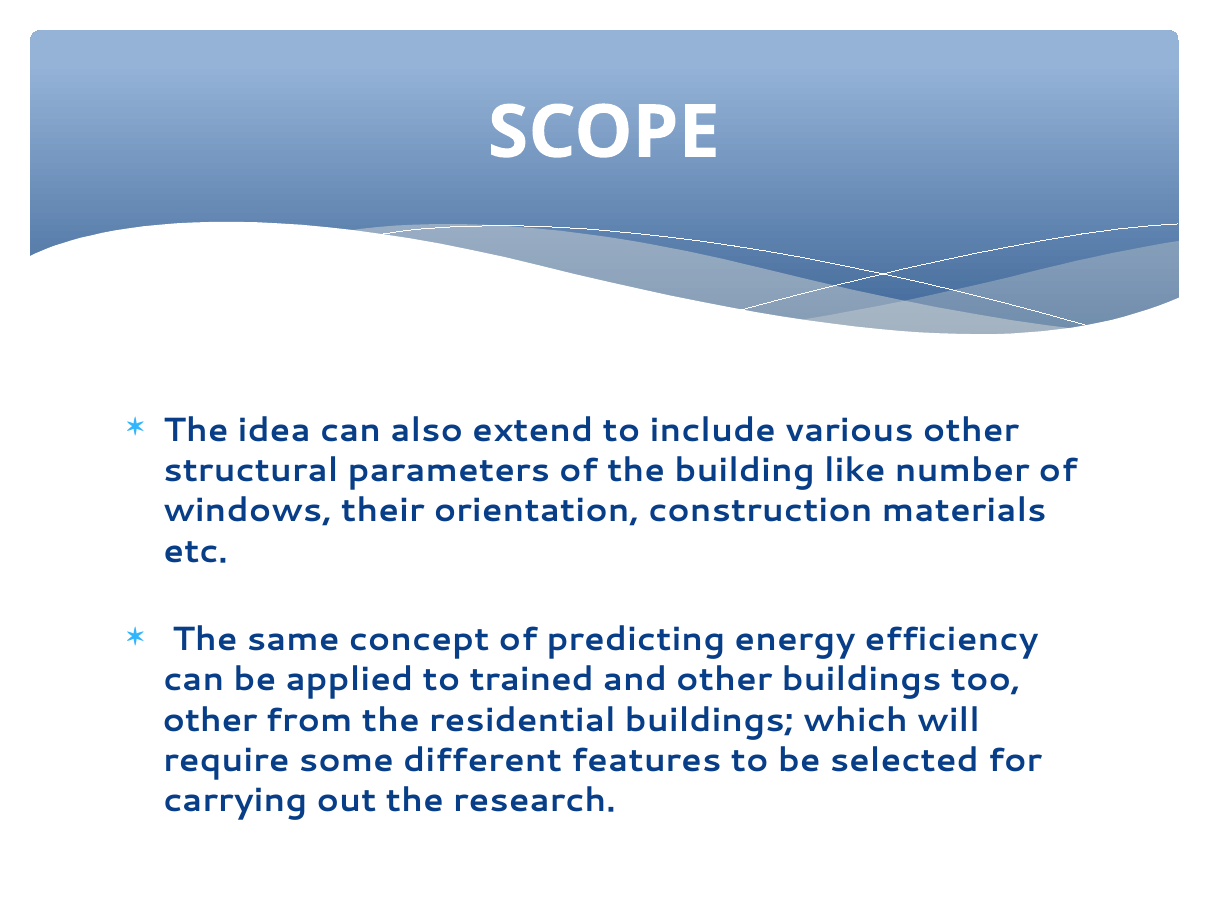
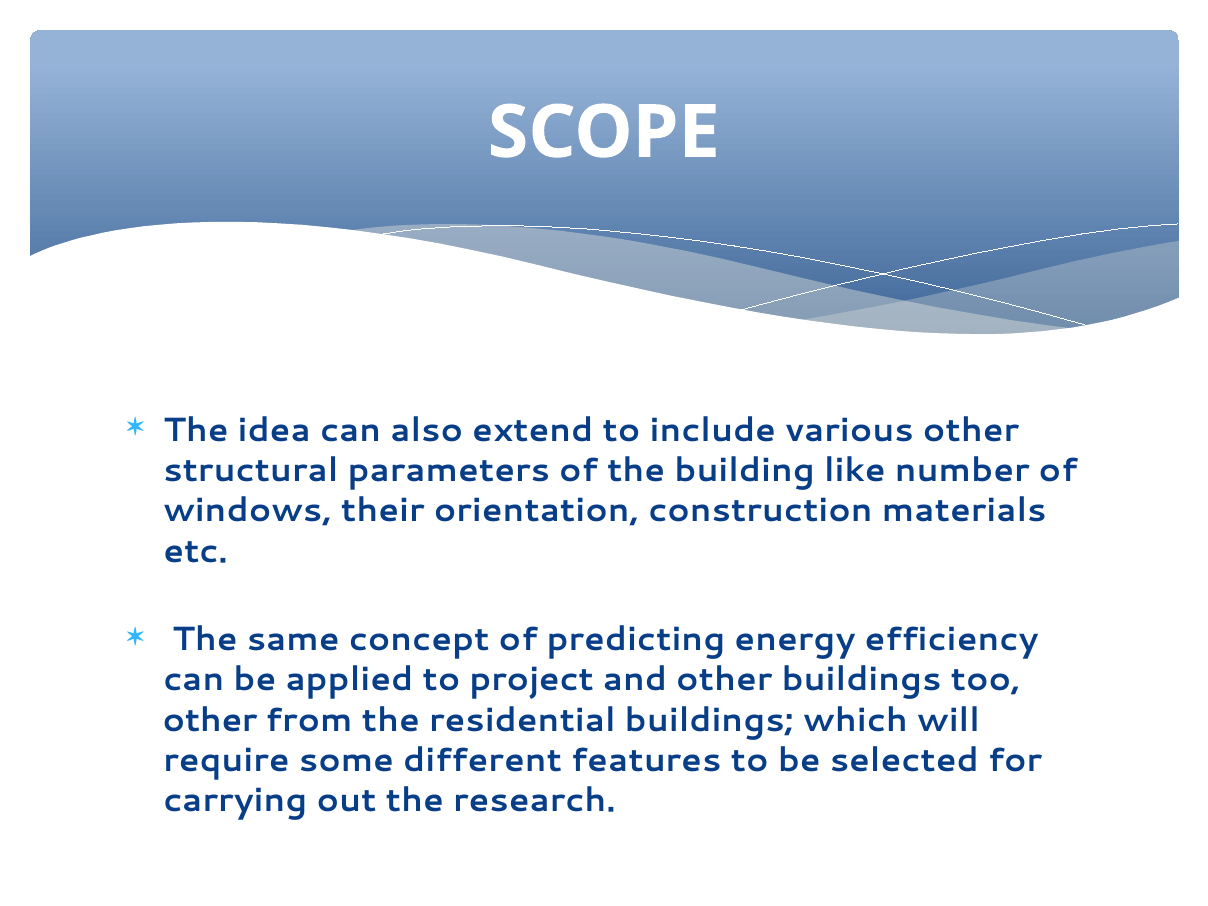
trained: trained -> project
